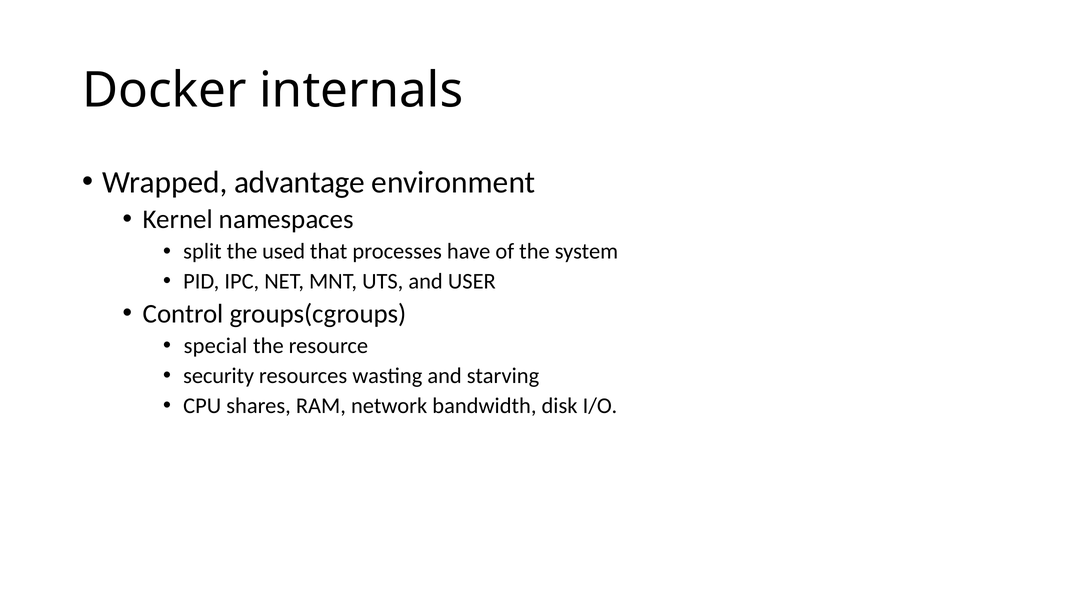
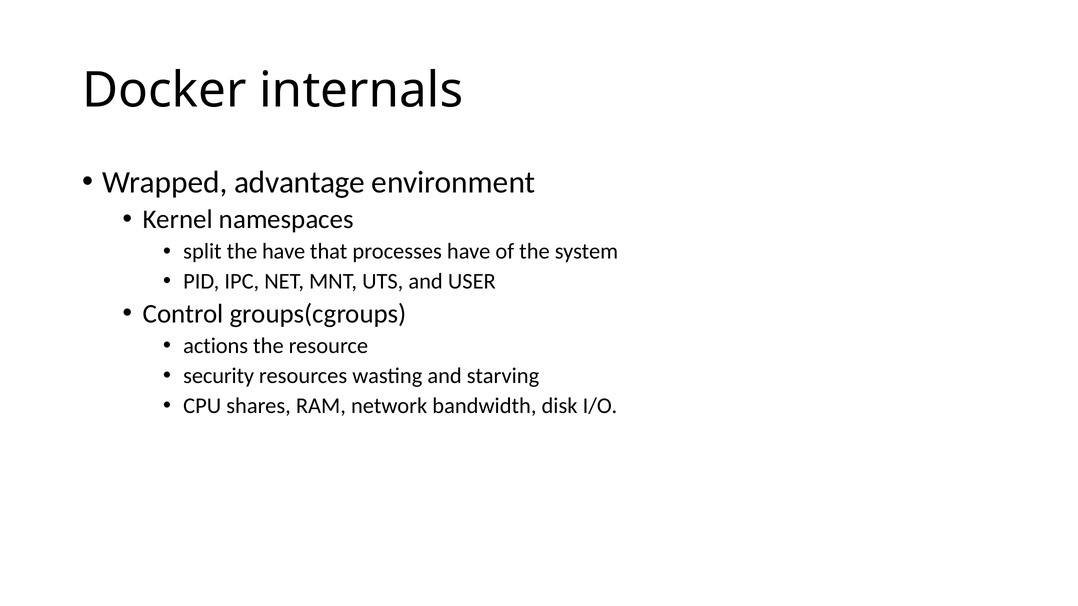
the used: used -> have
special: special -> actions
